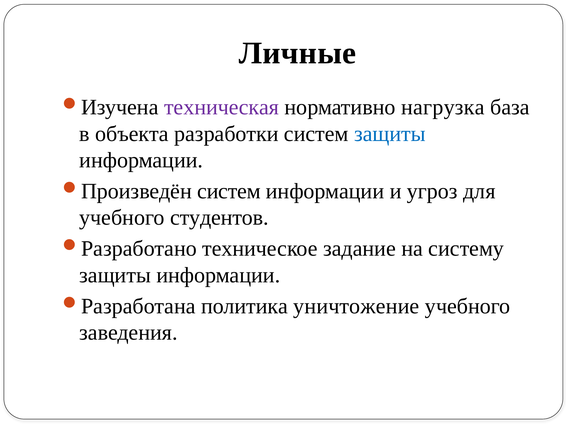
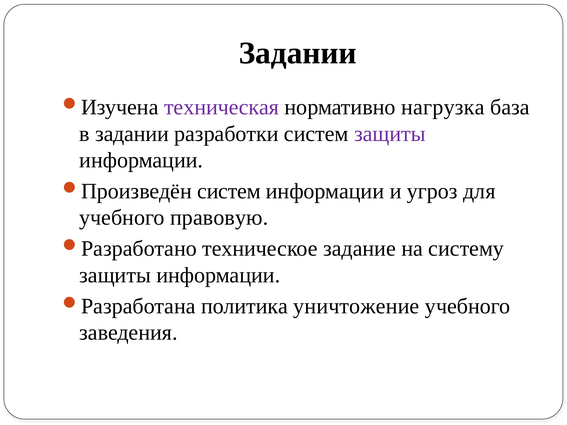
Личные at (298, 53): Личные -> Задании
в объекта: объекта -> задании
защиты at (390, 134) colour: blue -> purple
студентов: студентов -> правовую
